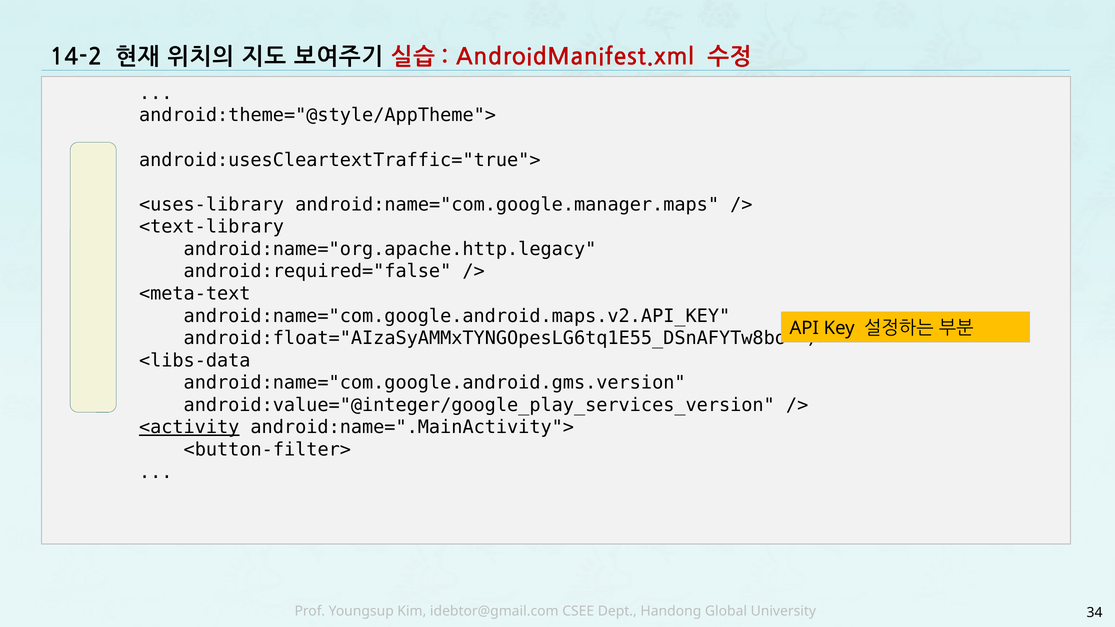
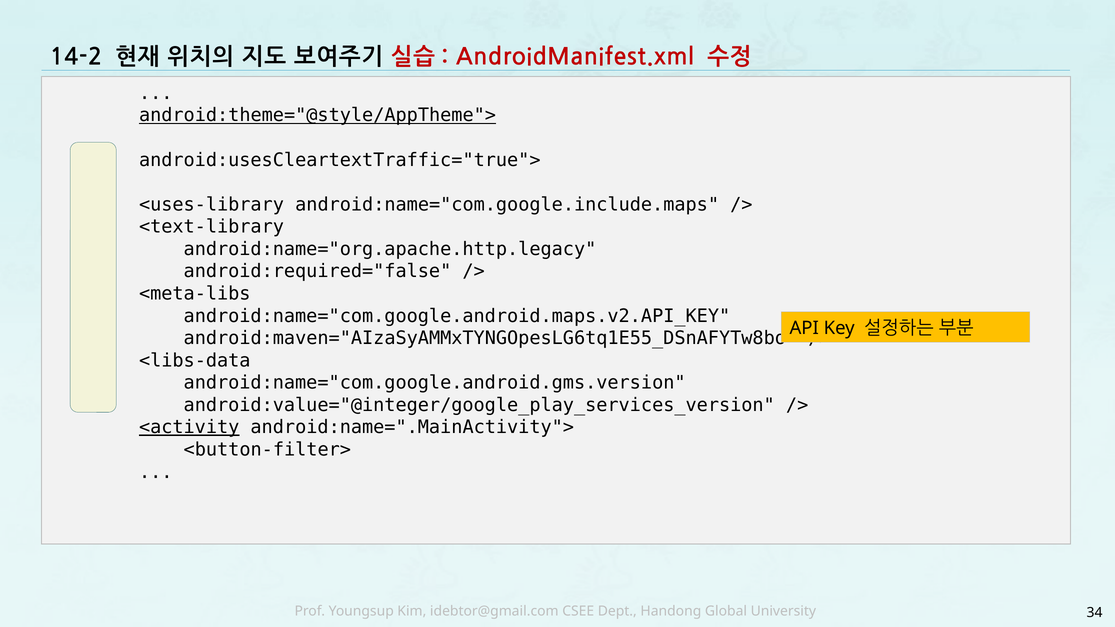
android:theme="@style/AppTheme"> underline: none -> present
android:name="com.google.manager.maps: android:name="com.google.manager.maps -> android:name="com.google.include.maps
<meta-text: <meta-text -> <meta-libs
android:float="AIzaSyAMMxTYNGOpesLG6tq1E55_DSnAFYTw8bo: android:float="AIzaSyAMMxTYNGOpesLG6tq1E55_DSnAFYTw8bo -> android:maven="AIzaSyAMMxTYNGOpesLG6tq1E55_DSnAFYTw8bo
